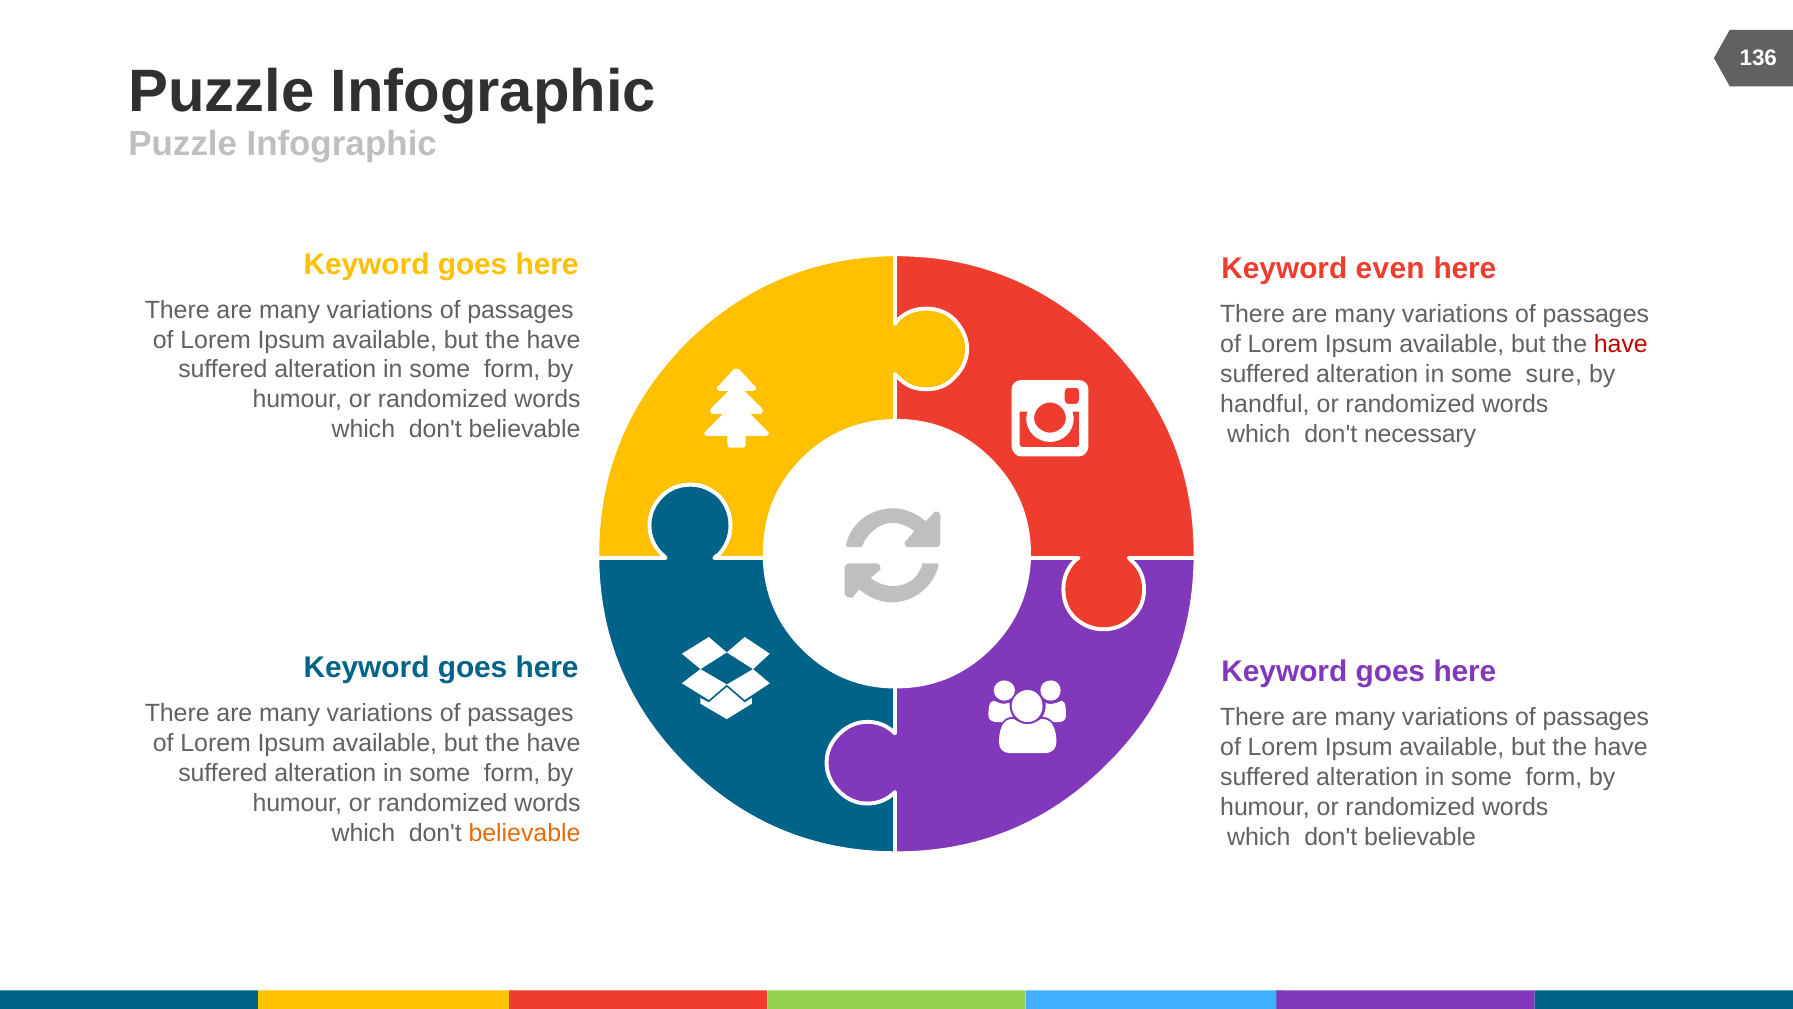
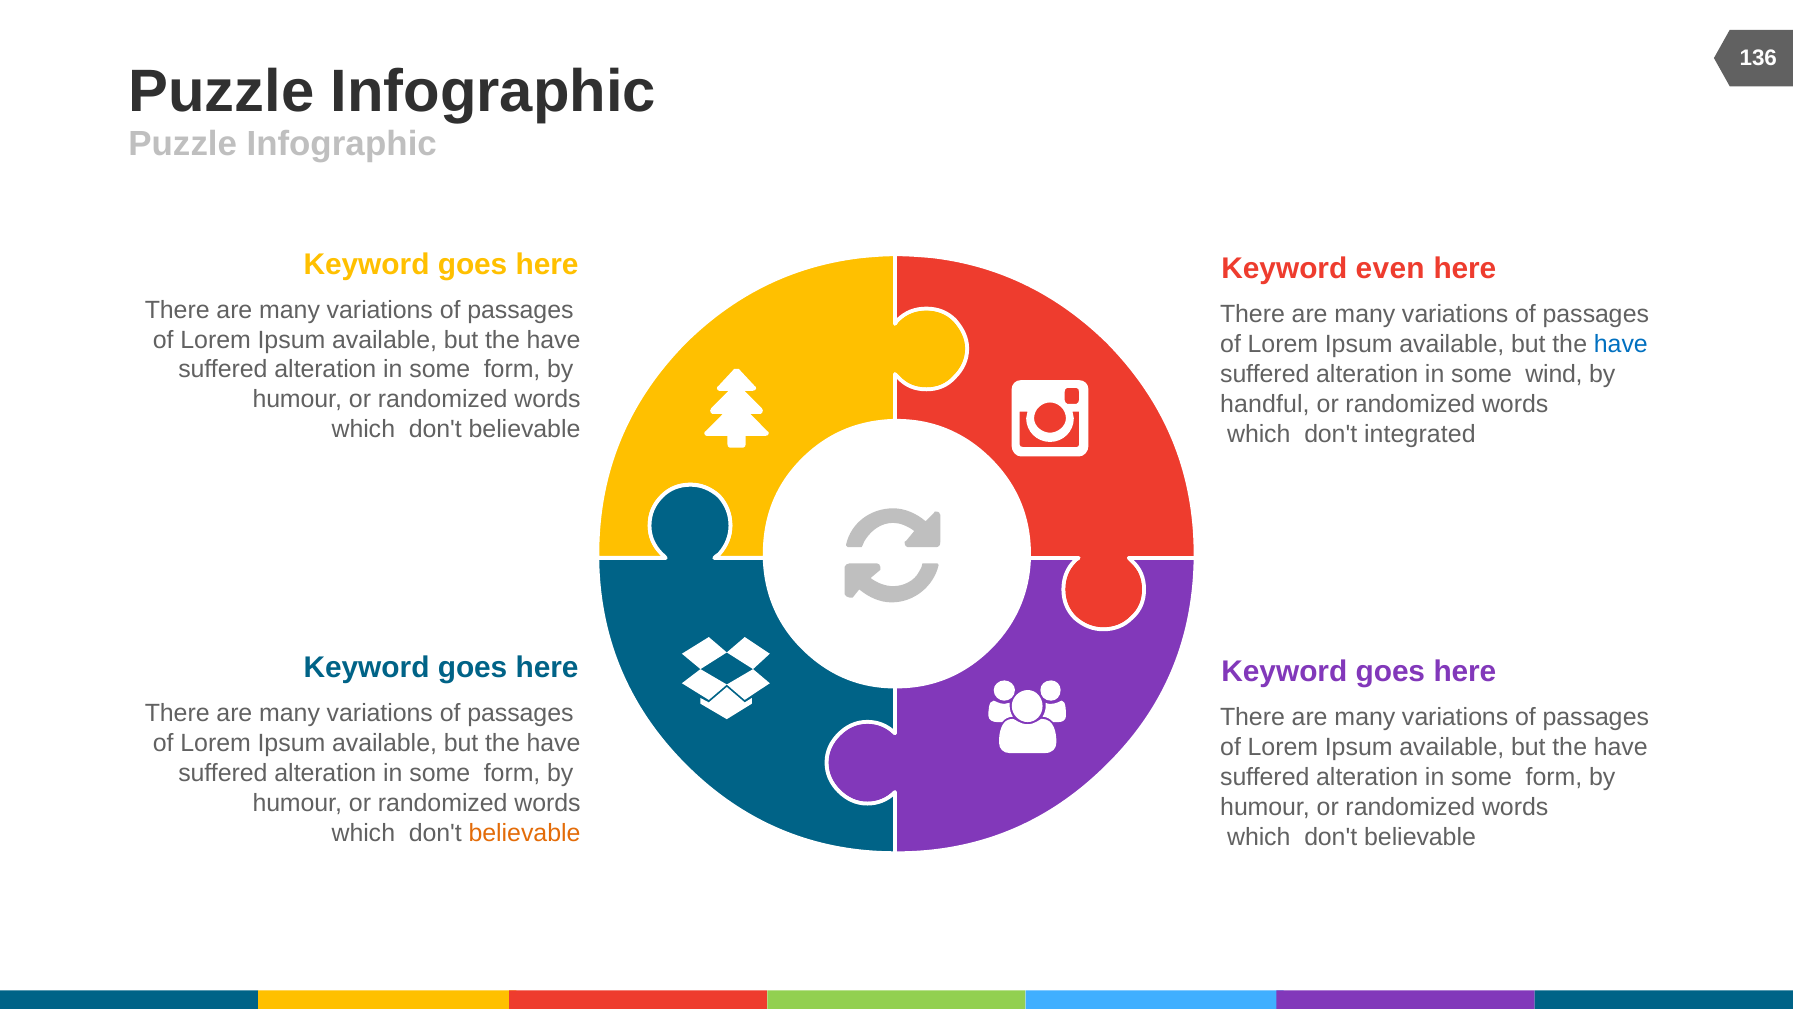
have at (1621, 344) colour: red -> blue
sure: sure -> wind
necessary: necessary -> integrated
